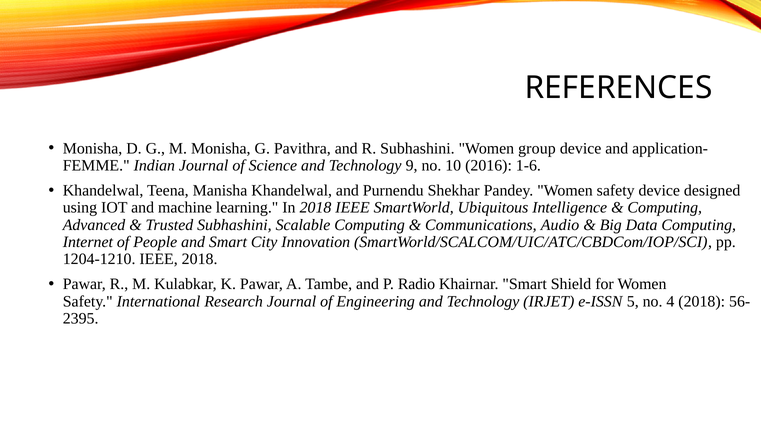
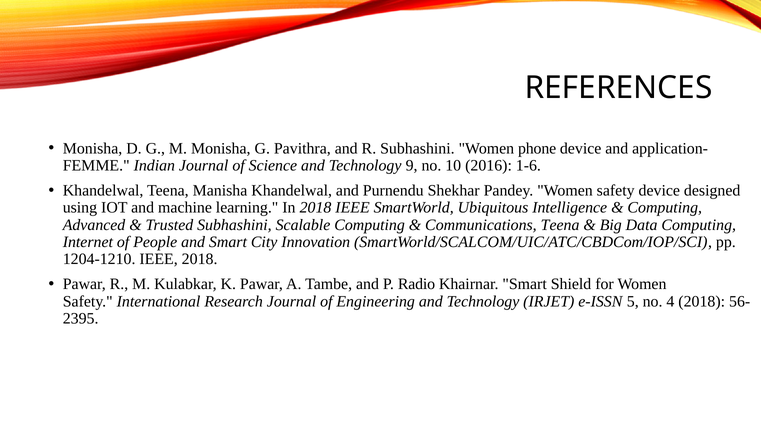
group: group -> phone
Communications Audio: Audio -> Teena
